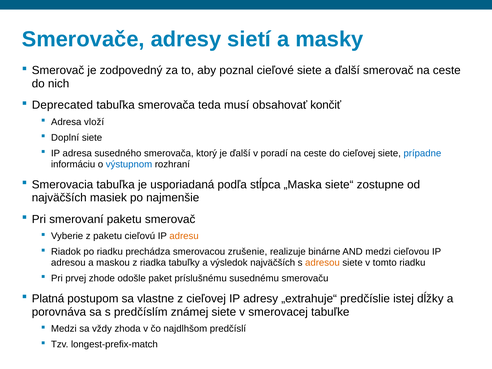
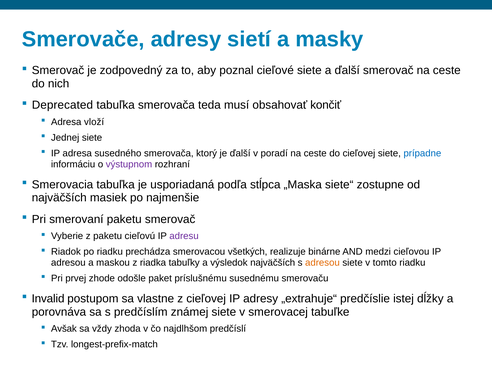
Doplní: Doplní -> Jednej
výstupnom colour: blue -> purple
adresu colour: orange -> purple
zrušenie: zrušenie -> všetkých
Platná: Platná -> Invalid
Medzi at (64, 329): Medzi -> Avšak
